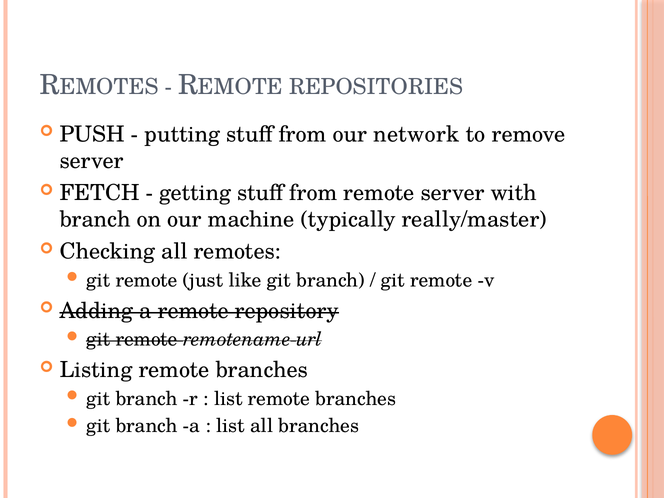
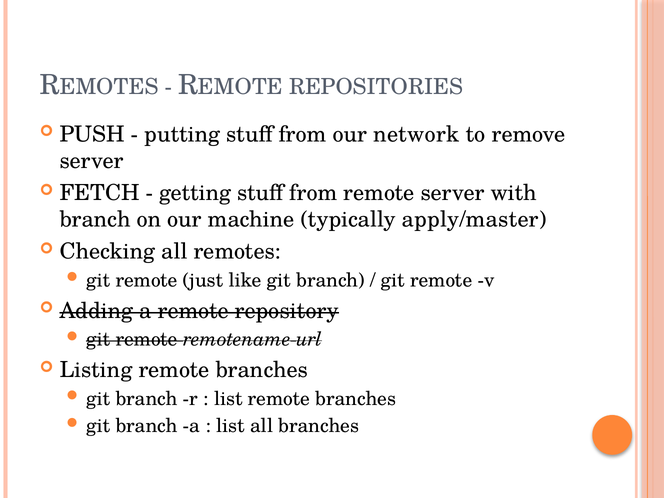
really/master: really/master -> apply/master
